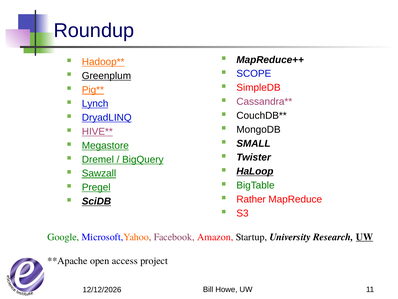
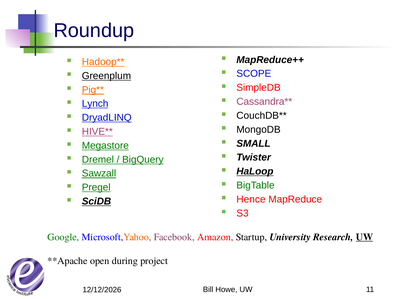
Rather: Rather -> Hence
access: access -> during
